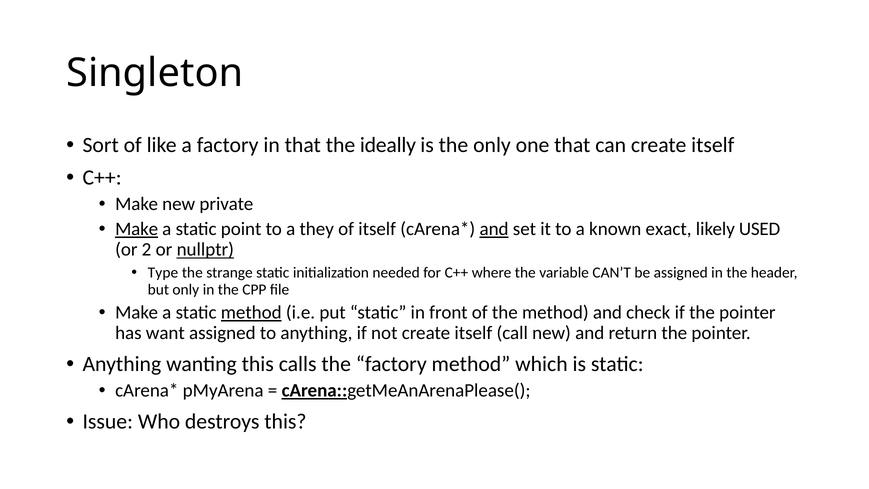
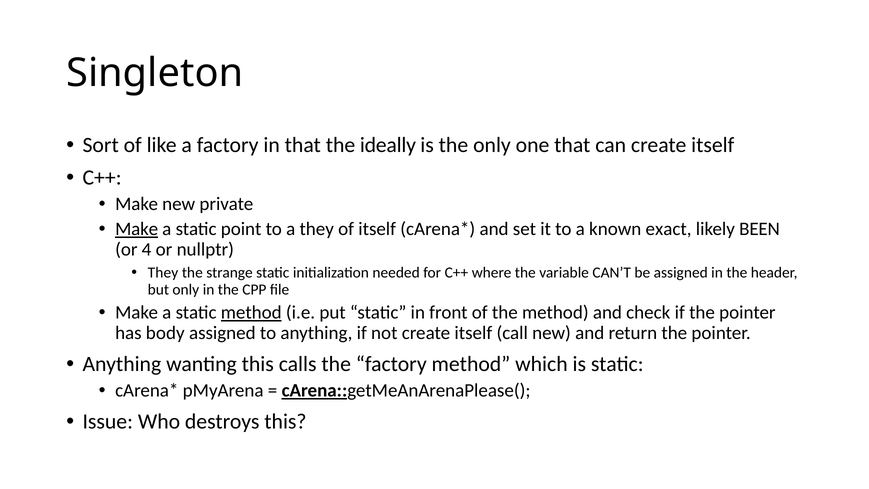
and at (494, 229) underline: present -> none
USED: USED -> BEEN
2: 2 -> 4
nullptr underline: present -> none
Type at (163, 273): Type -> They
want: want -> body
